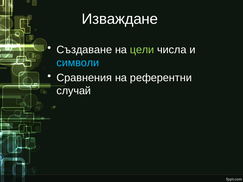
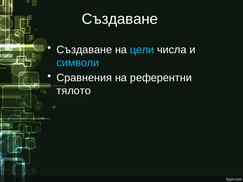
Изваждане at (120, 19): Изваждане -> Създаване
цели colour: light green -> light blue
случай: случай -> тялото
